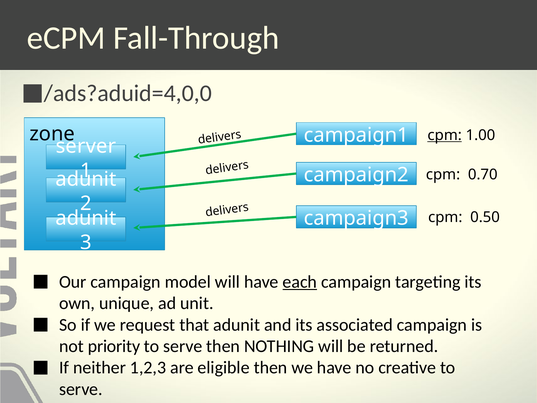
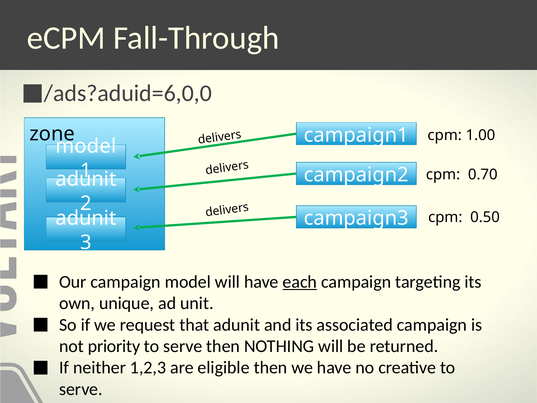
/ads?aduid=4,0,0: /ads?aduid=4,0,0 -> /ads?aduid=6,0,0
cpm at (445, 135) underline: present -> none
server at (86, 146): server -> model
